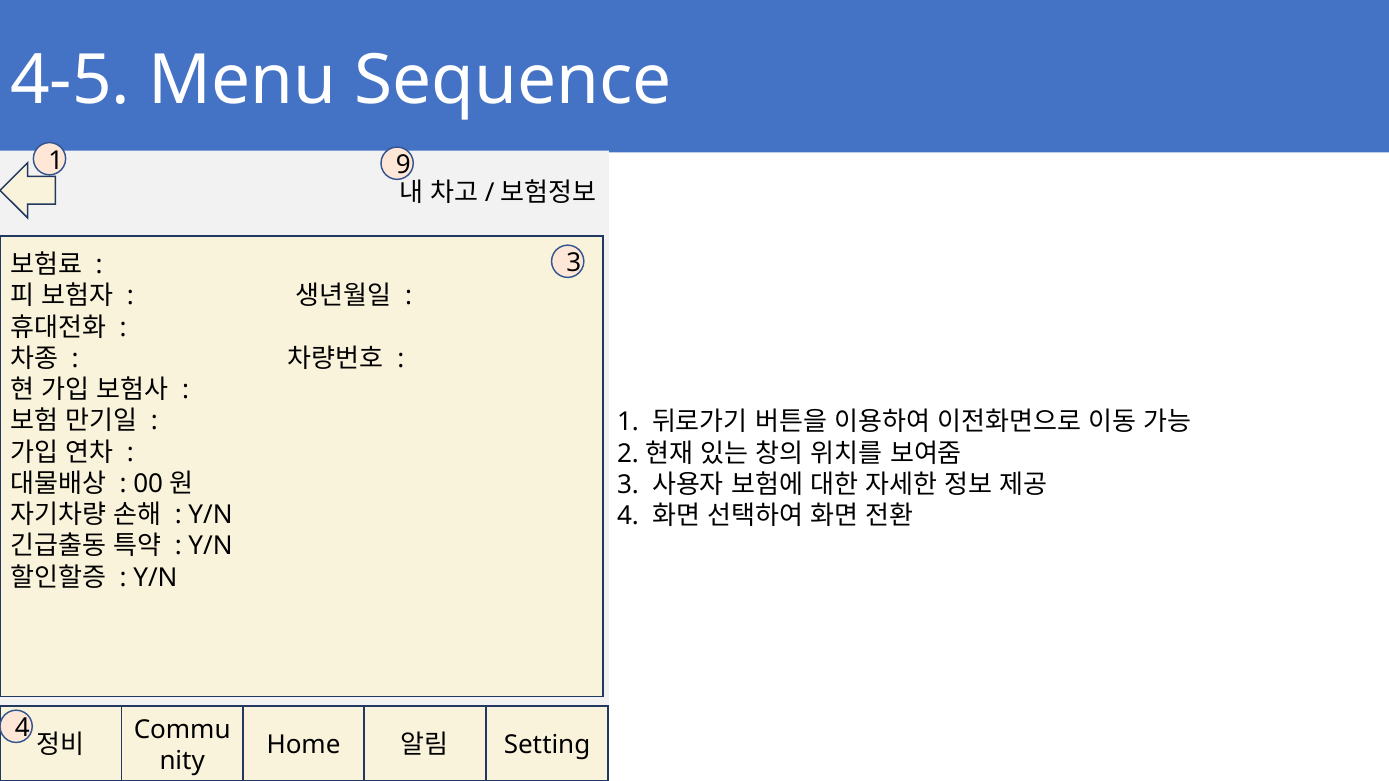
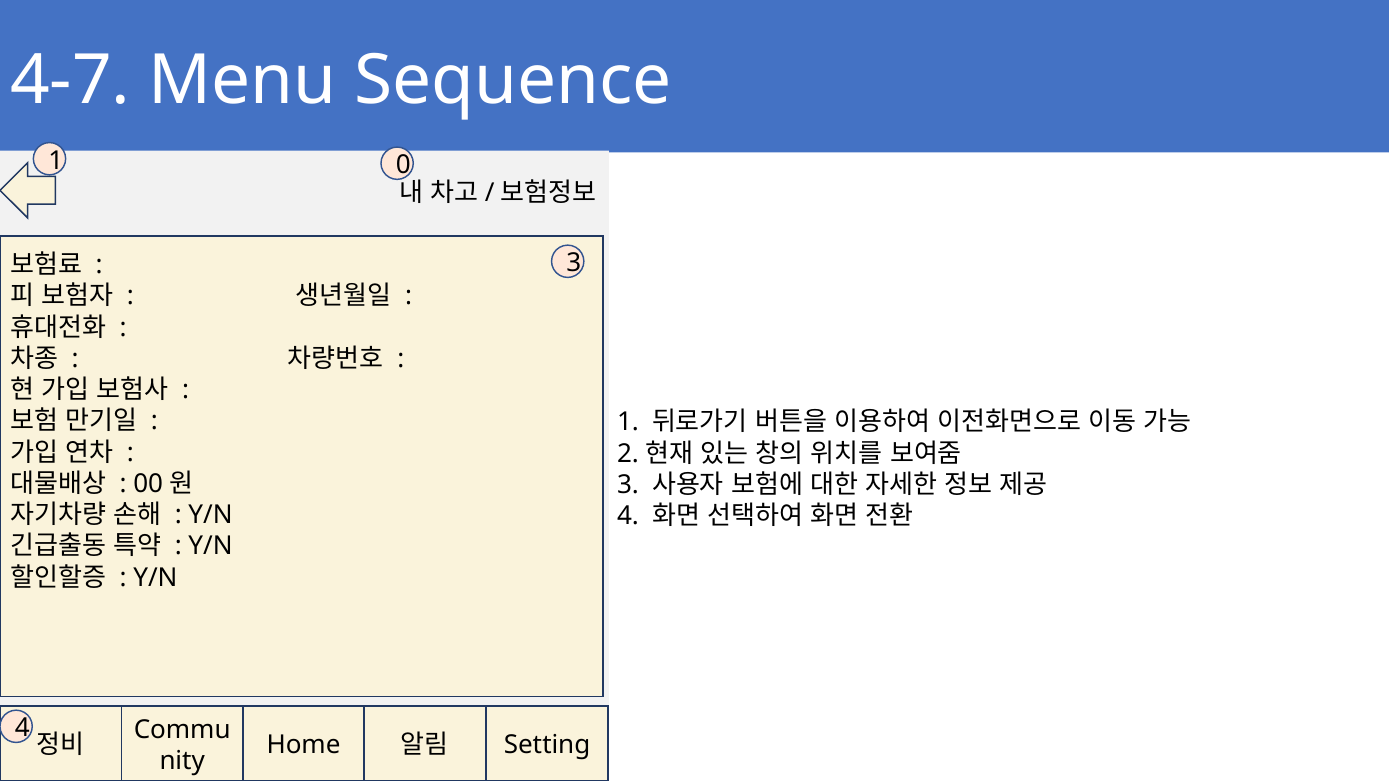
4-5: 4-5 -> 4-7
9: 9 -> 0
